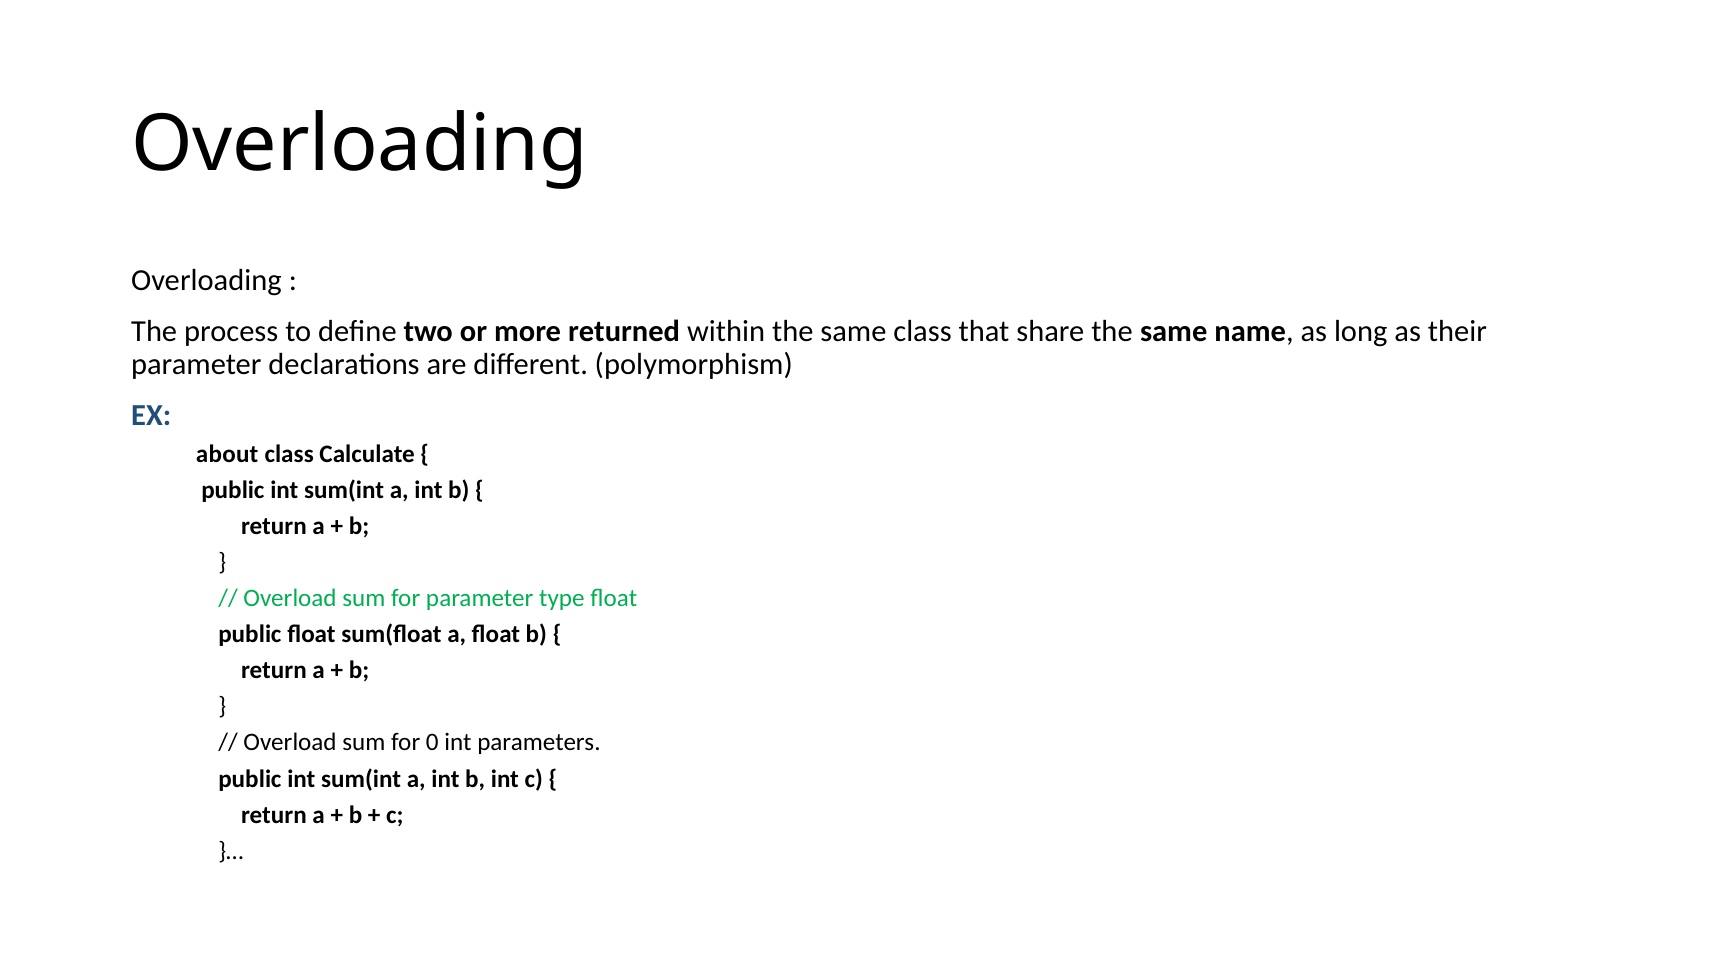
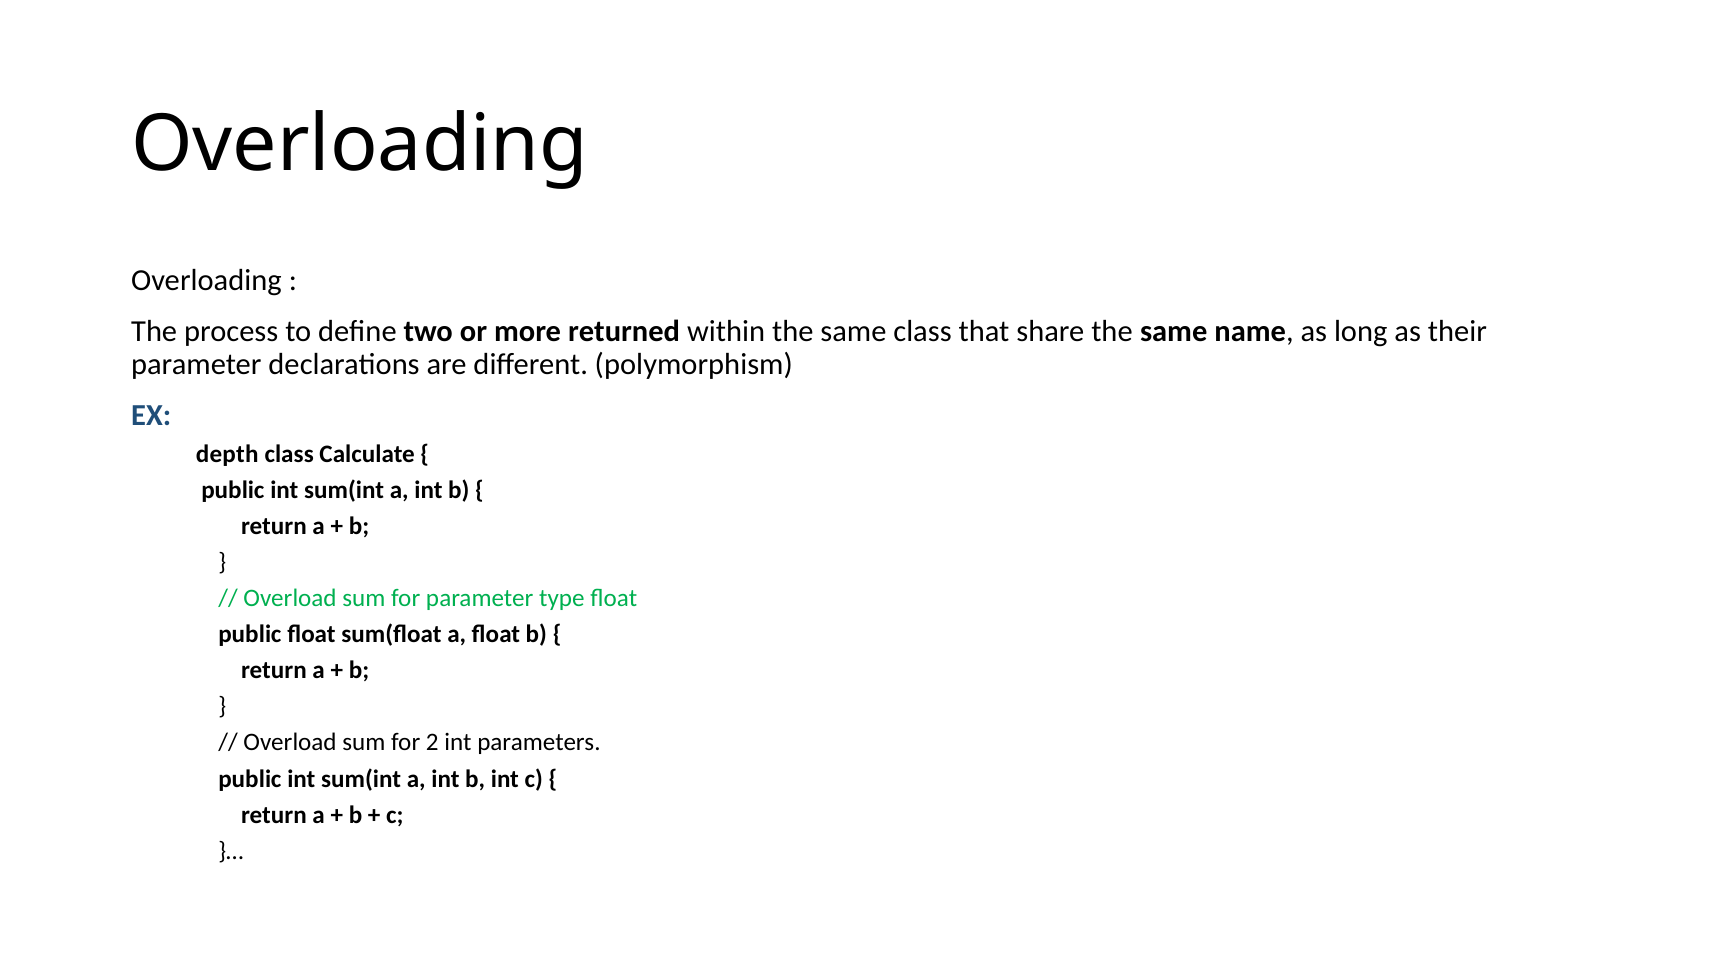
about: about -> depth
0: 0 -> 2
